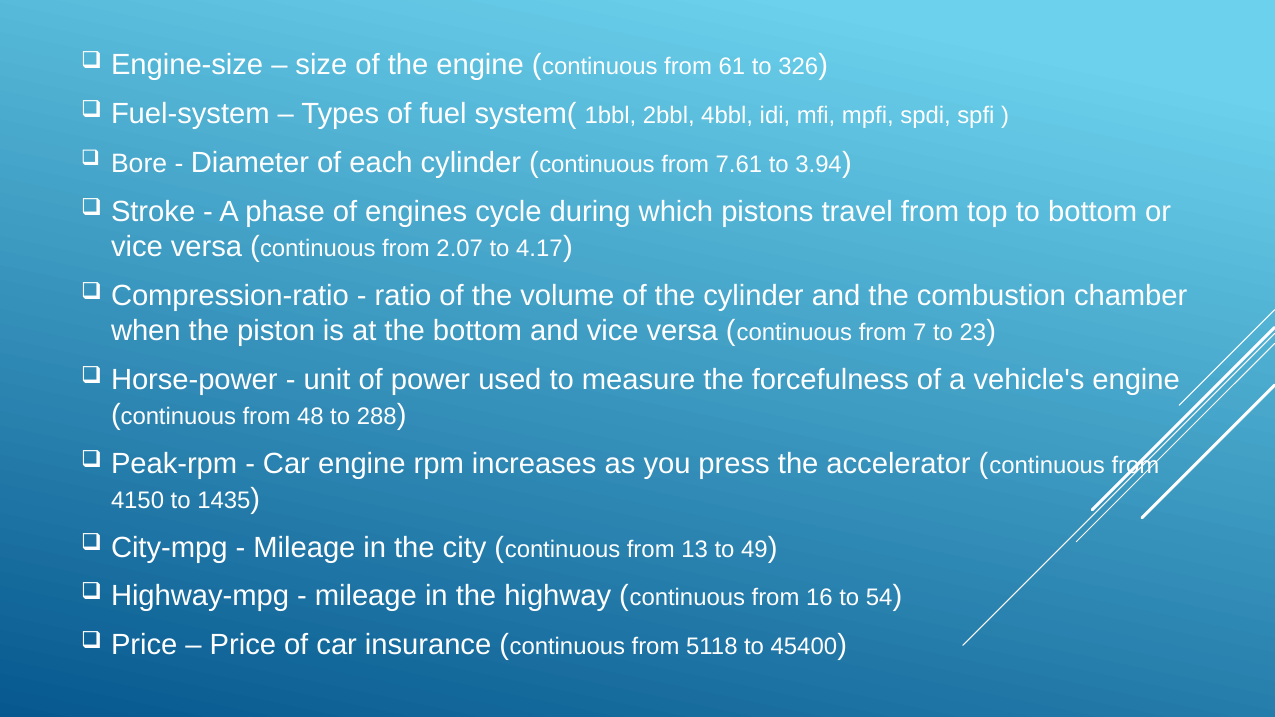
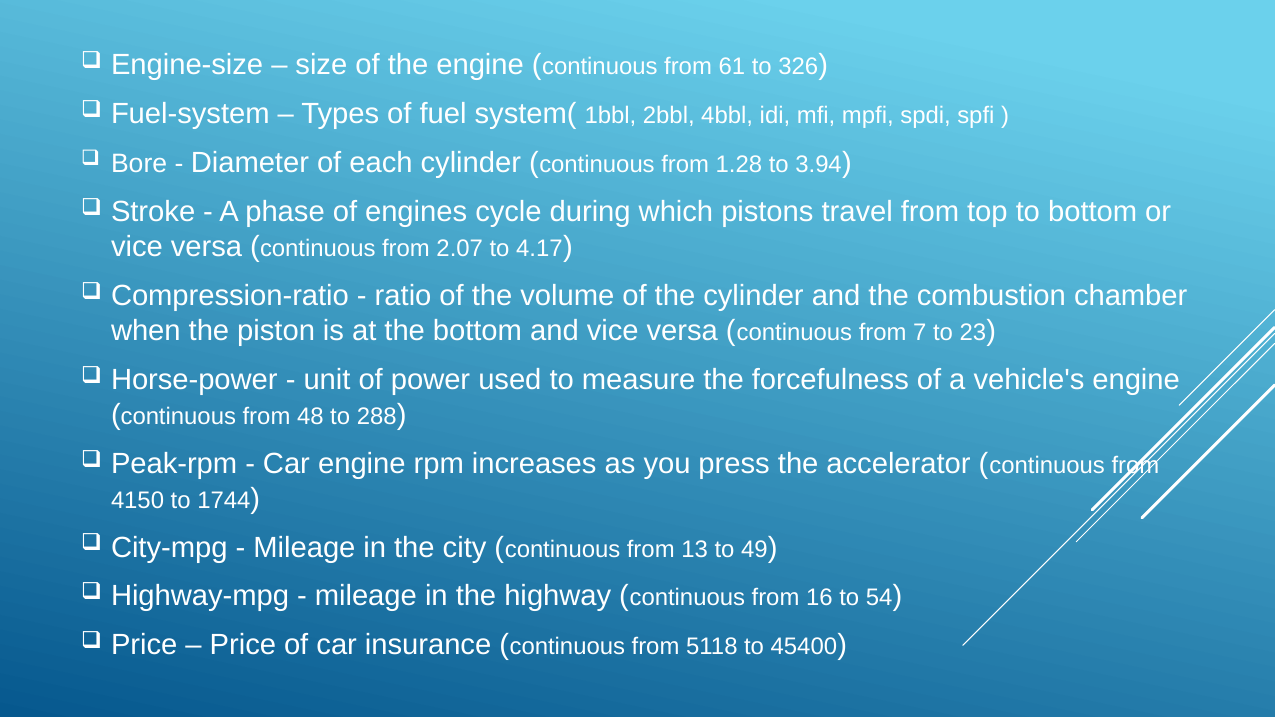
7.61: 7.61 -> 1.28
1435: 1435 -> 1744
